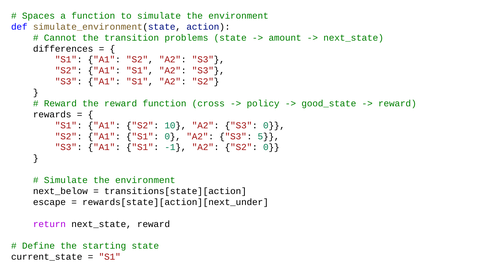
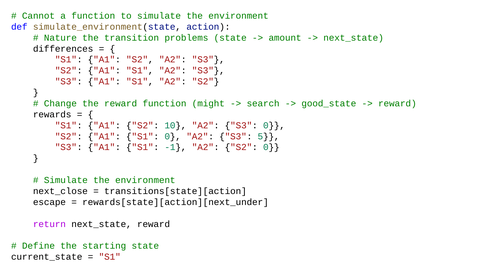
Spaces: Spaces -> Cannot
Cannot: Cannot -> Nature
Reward at (60, 103): Reward -> Change
cross: cross -> might
policy: policy -> search
next_below: next_below -> next_close
